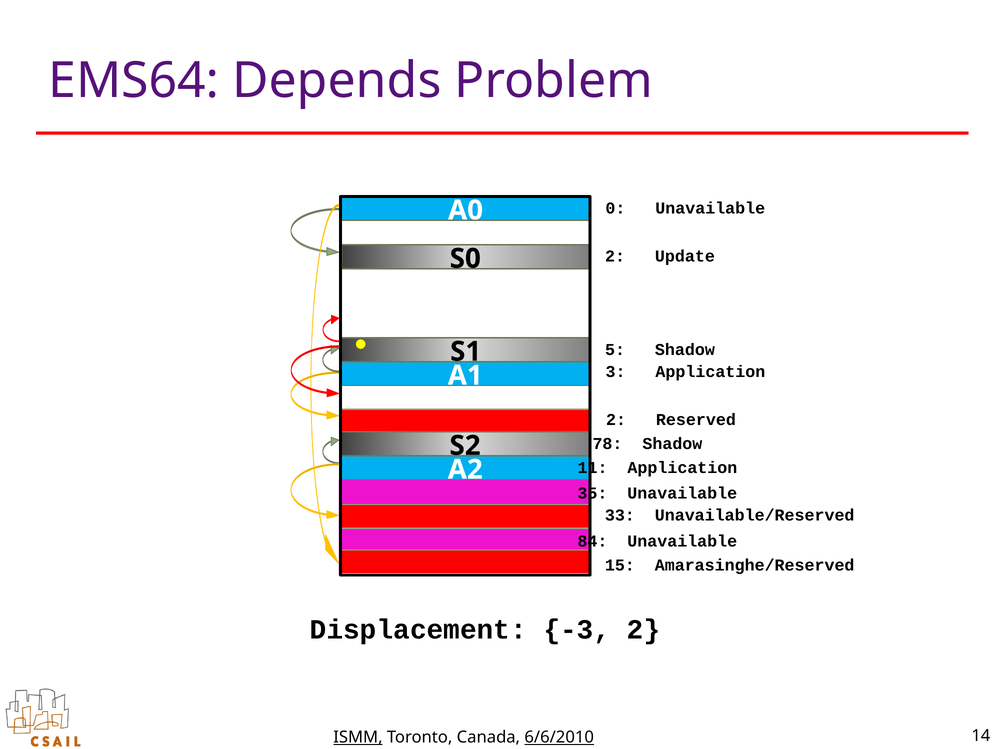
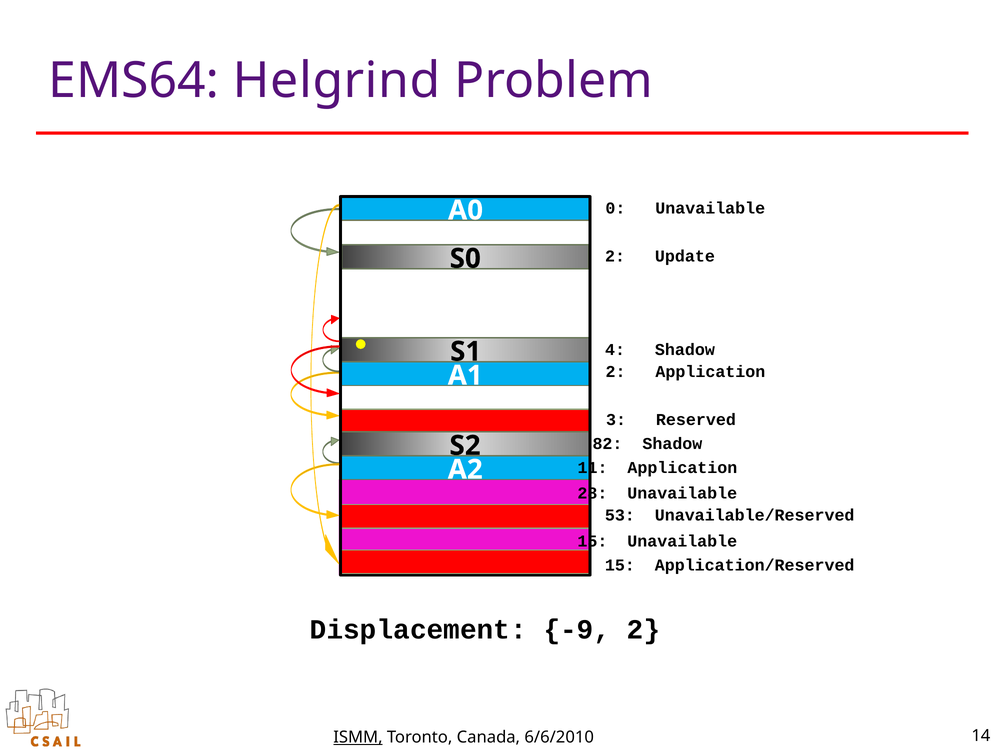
Depends: Depends -> Helgrind
5: 5 -> 4
3 at (616, 372): 3 -> 2
2 at (616, 420): 2 -> 3
78: 78 -> 82
35: 35 -> 28
33: 33 -> 53
84 at (592, 541): 84 -> 15
Amarasinghe/Reserved: Amarasinghe/Reserved -> Application/Reserved
-3: -3 -> -9
6/6/2010 underline: present -> none
